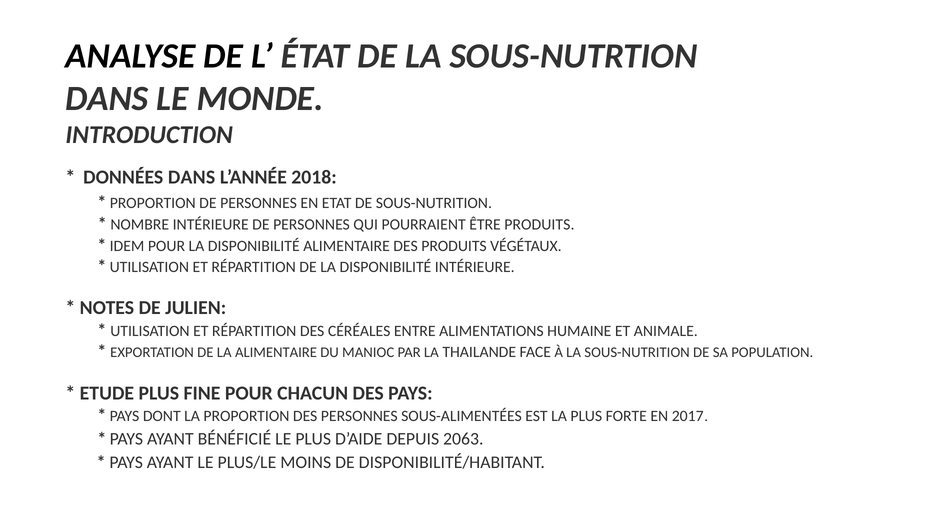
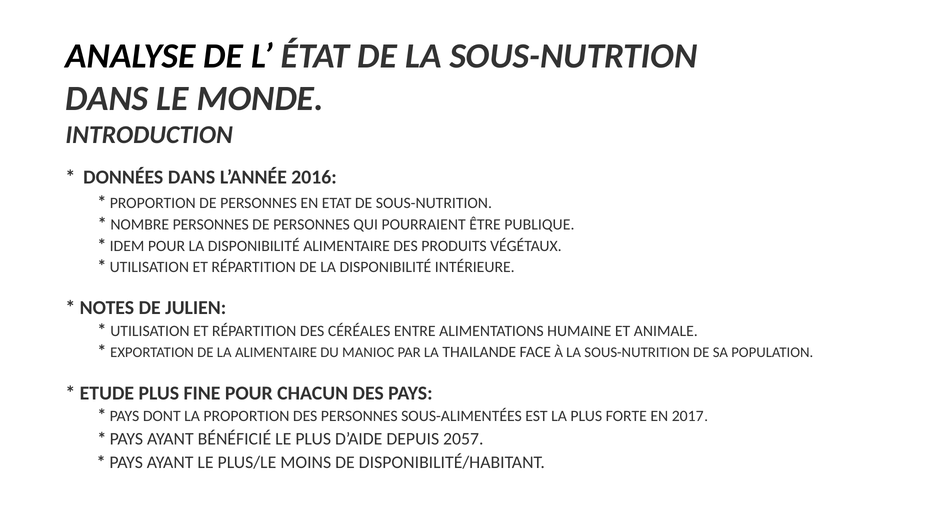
2018: 2018 -> 2016
NOMBRE INTÉRIEURE: INTÉRIEURE -> PERSONNES
ÊTRE PRODUITS: PRODUITS -> PUBLIQUE
2063: 2063 -> 2057
